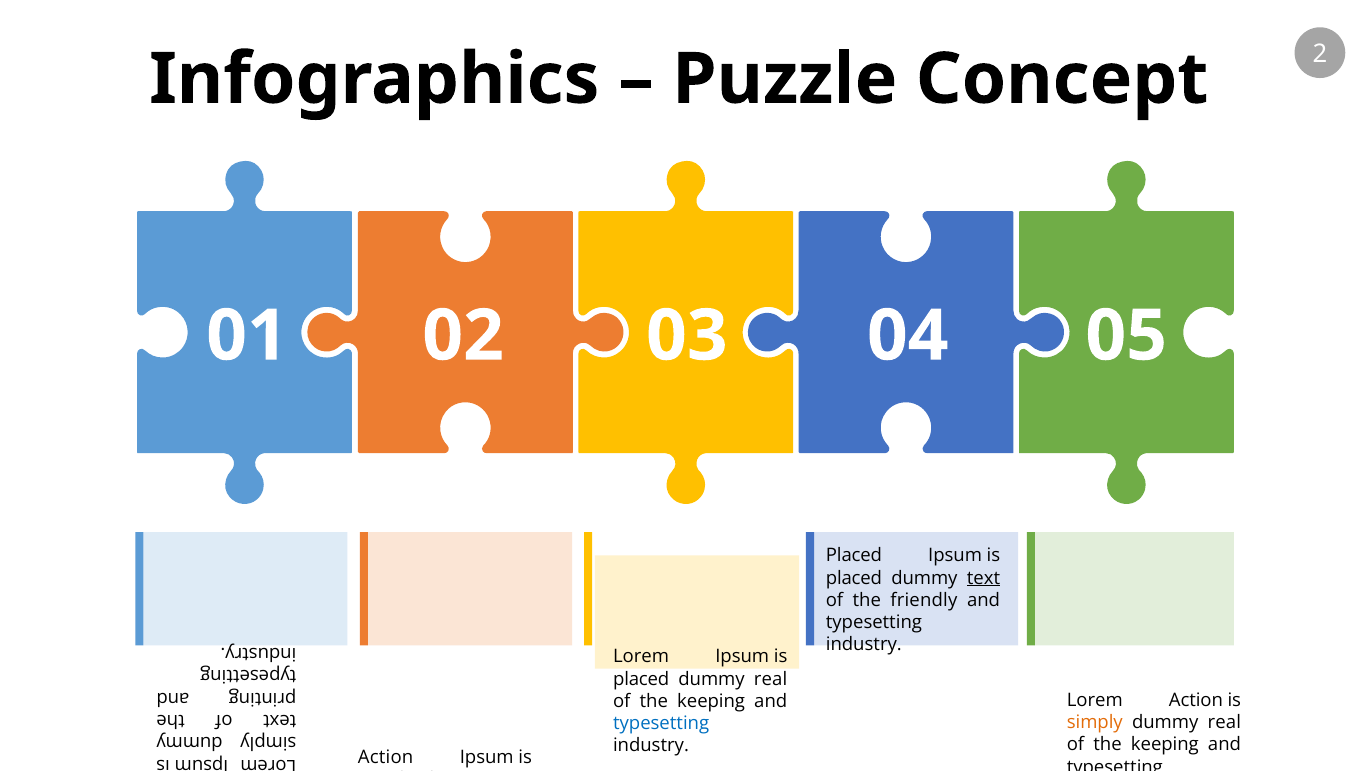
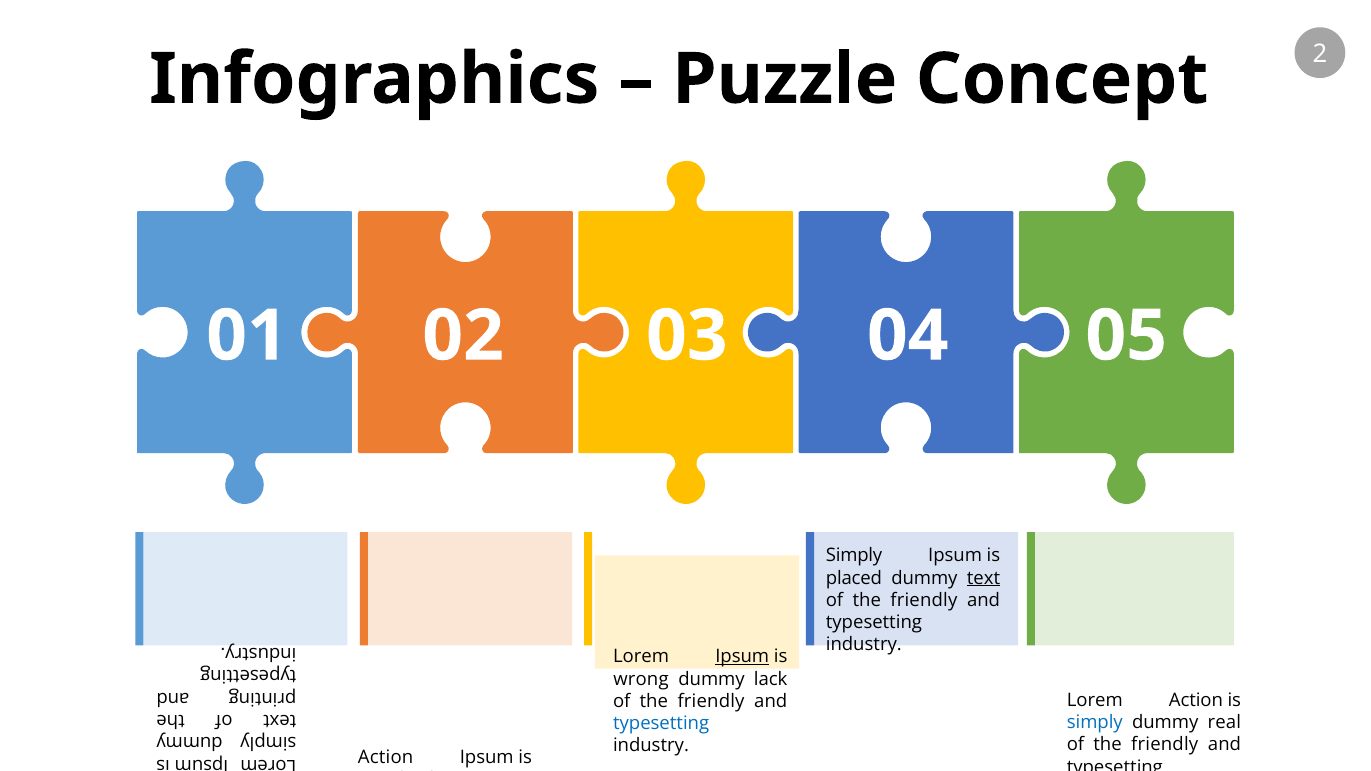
Placed at (854, 556): Placed -> Simply
Ipsum at (742, 657) underline: none -> present
placed at (641, 679): placed -> wrong
real at (771, 679): real -> lack
keeping at (711, 701): keeping -> friendly
simply at (1095, 723) colour: orange -> blue
keeping at (1165, 745): keeping -> friendly
